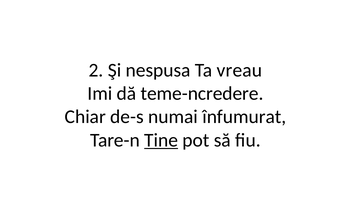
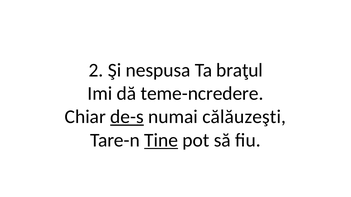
vreau: vreau -> braţul
de-s underline: none -> present
înfumurat: înfumurat -> călăuzeşti
